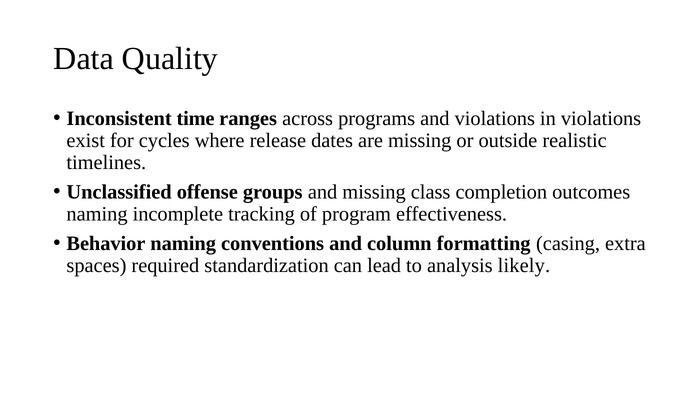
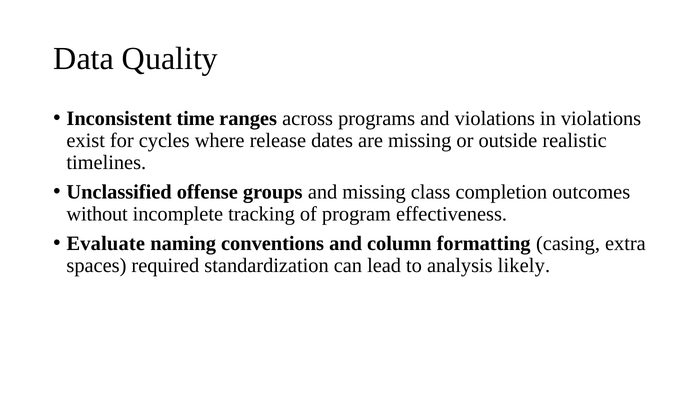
naming at (97, 214): naming -> without
Behavior: Behavior -> Evaluate
